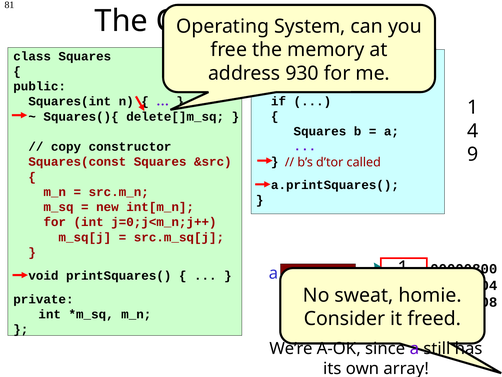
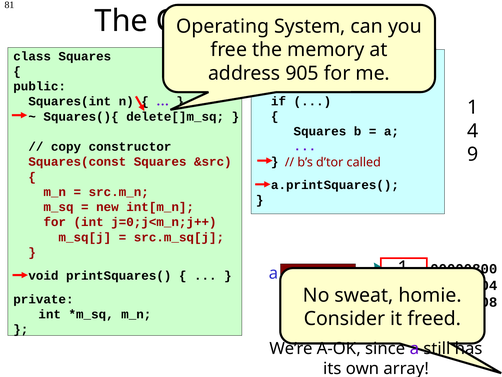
930: 930 -> 905
